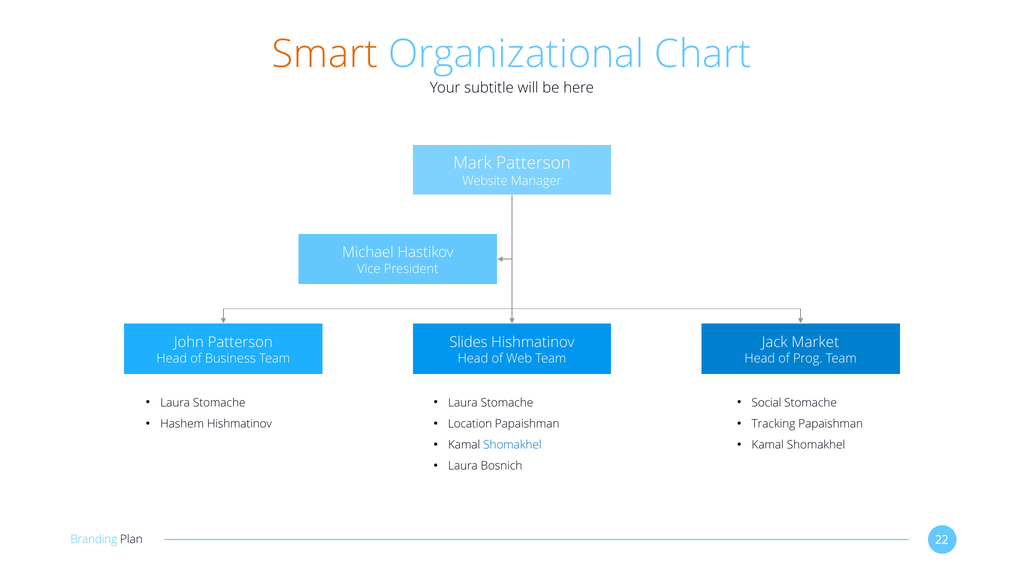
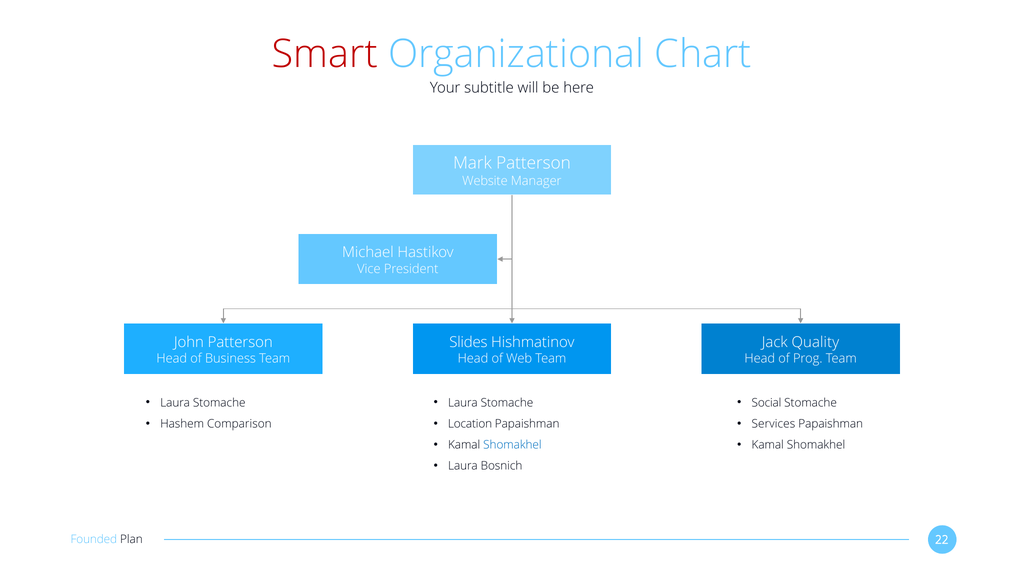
Smart colour: orange -> red
Market: Market -> Quality
Tracking: Tracking -> Services
Hashem Hishmatinov: Hishmatinov -> Comparison
Branding: Branding -> Founded
